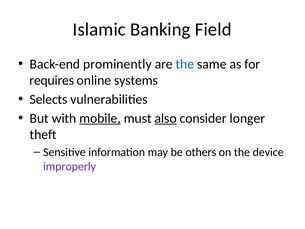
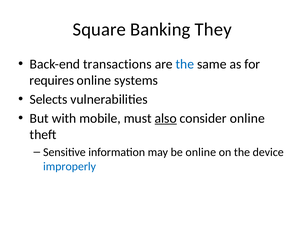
Islamic: Islamic -> Square
Field: Field -> They
prominently: prominently -> transactions
mobile underline: present -> none
consider longer: longer -> online
be others: others -> online
improperly colour: purple -> blue
